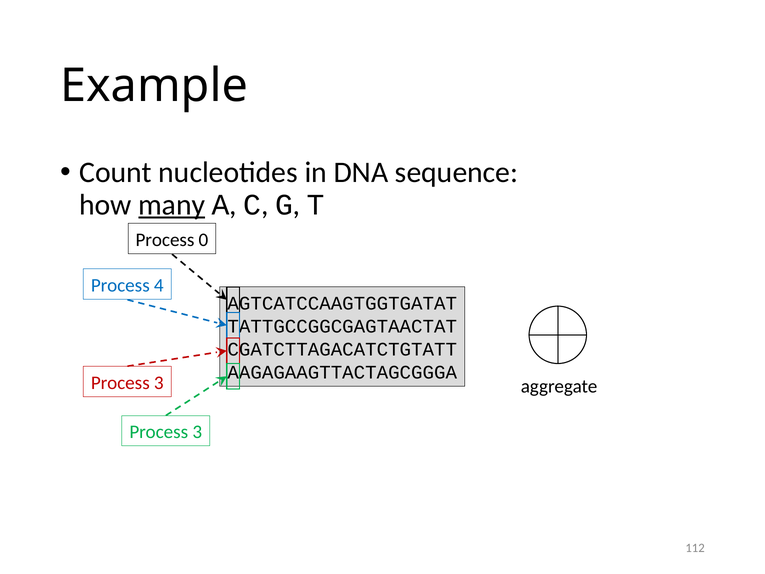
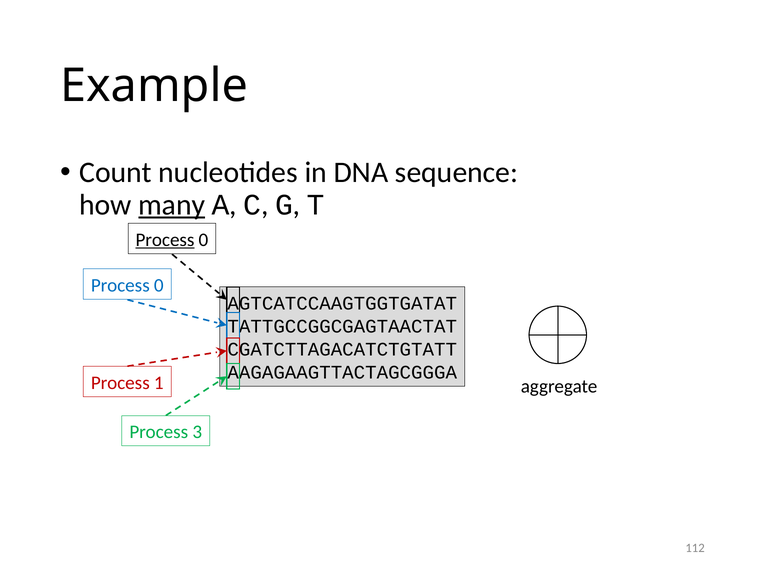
Process at (165, 240) underline: none -> present
4 at (159, 285): 4 -> 0
3 at (159, 383): 3 -> 1
